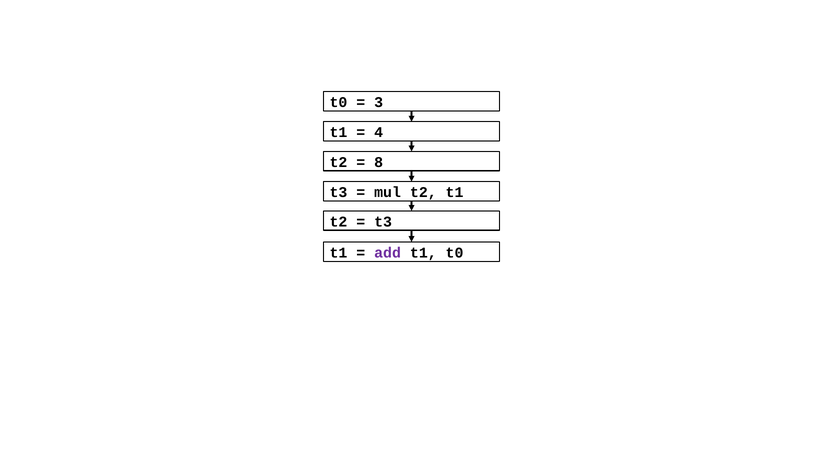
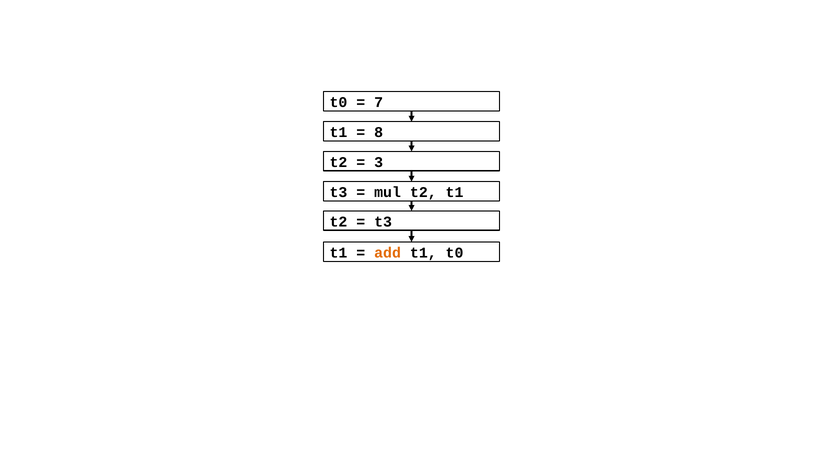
3: 3 -> 7
4: 4 -> 8
8: 8 -> 3
add colour: purple -> orange
